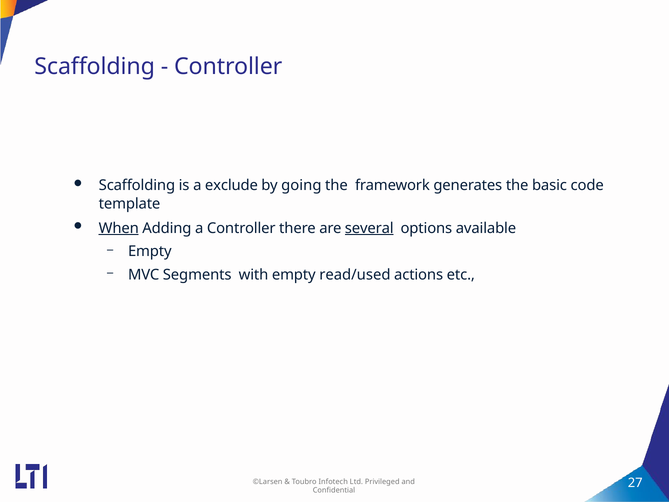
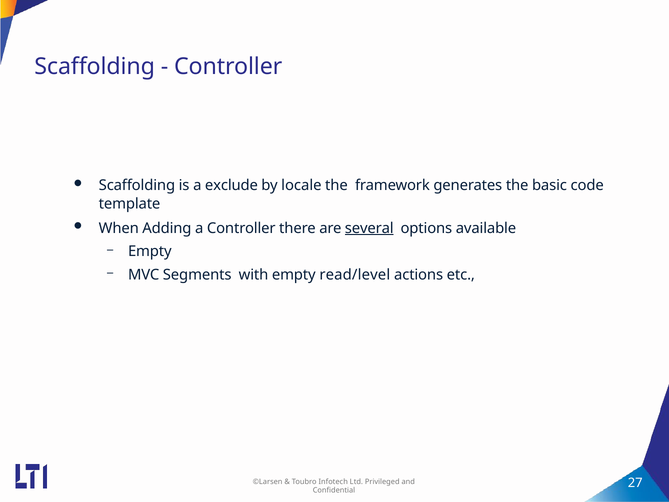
going: going -> locale
When underline: present -> none
read/used: read/used -> read/level
